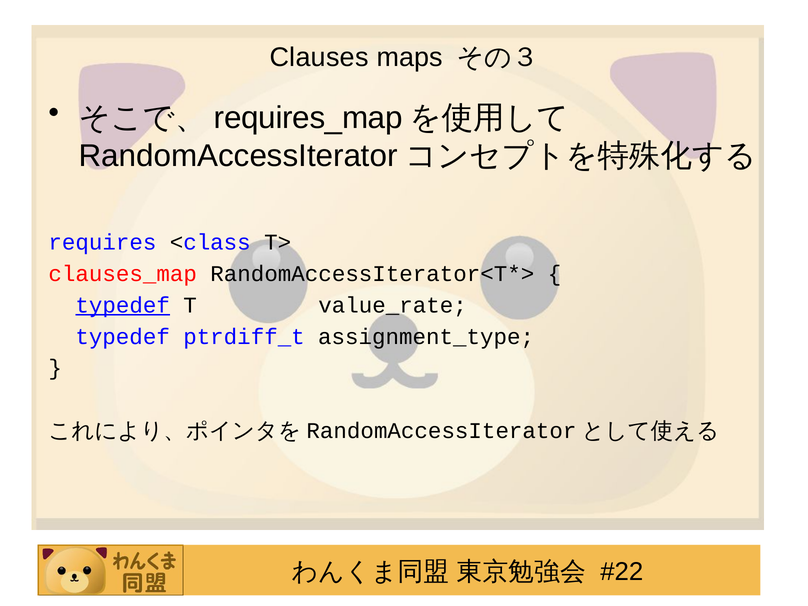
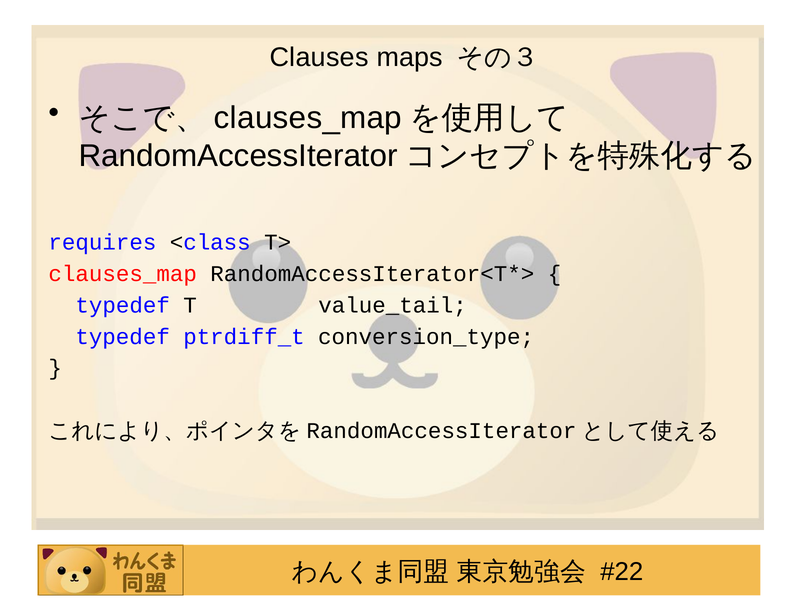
requires_map at (308, 118): requires_map -> clauses_map
typedef at (123, 305) underline: present -> none
value_rate: value_rate -> value_tail
assignment_type: assignment_type -> conversion_type
